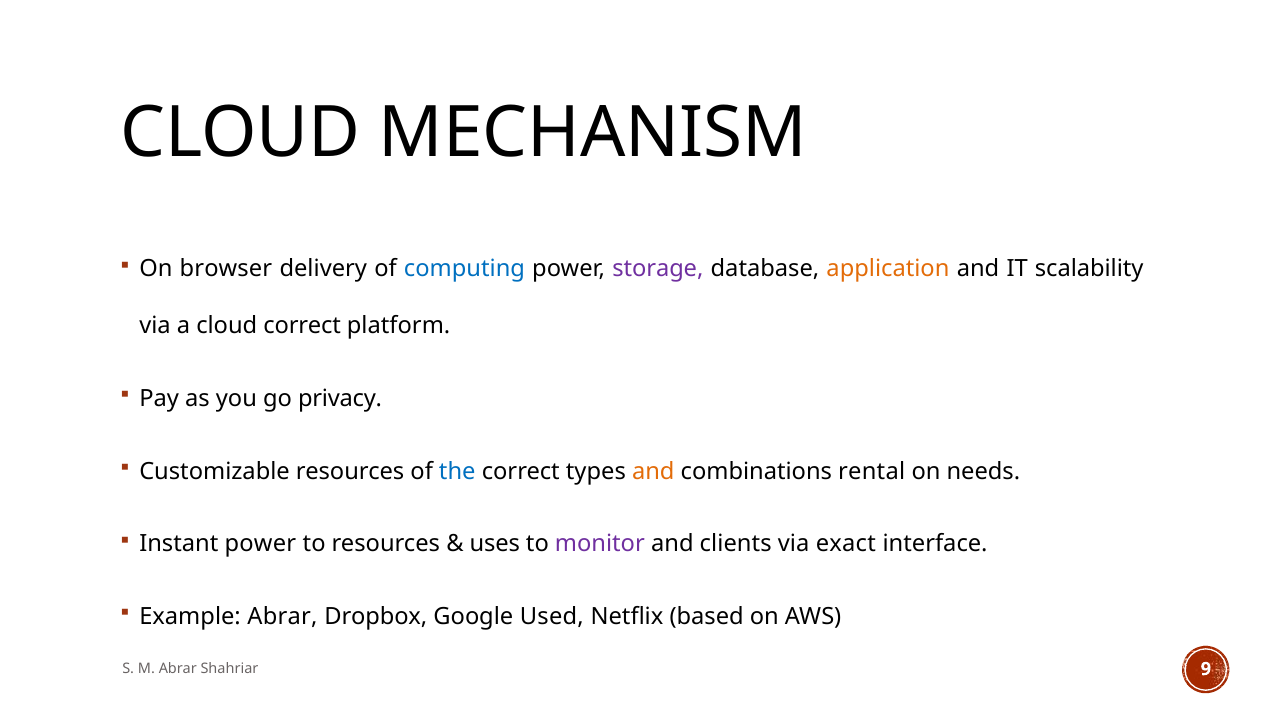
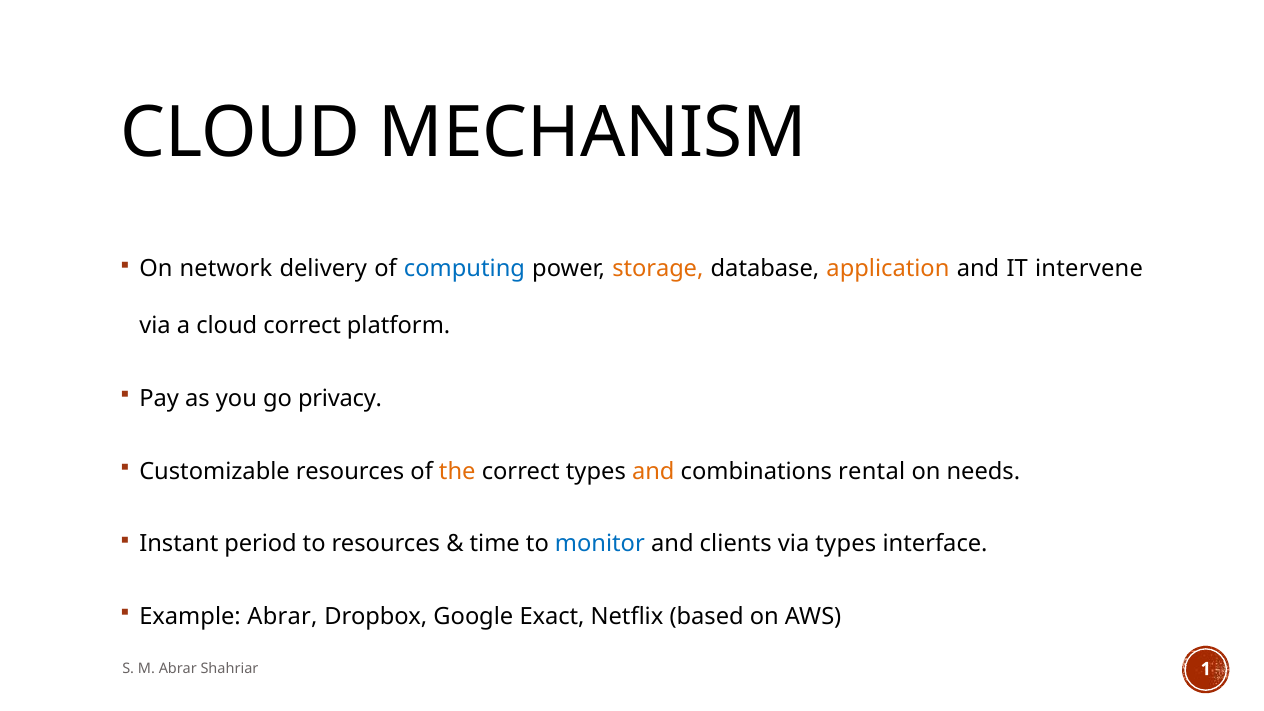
browser: browser -> network
storage colour: purple -> orange
scalability: scalability -> intervene
the colour: blue -> orange
Instant power: power -> period
uses: uses -> time
monitor colour: purple -> blue
via exact: exact -> types
Used: Used -> Exact
9: 9 -> 1
